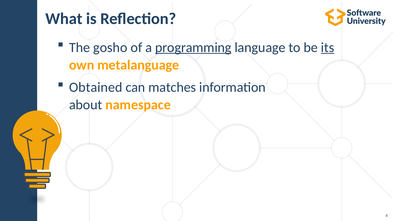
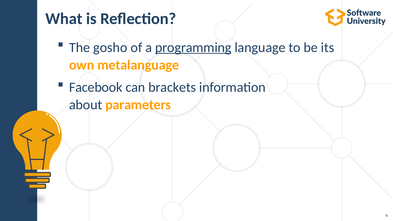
its underline: present -> none
Obtained: Obtained -> Facebook
matches: matches -> brackets
namespace: namespace -> parameters
